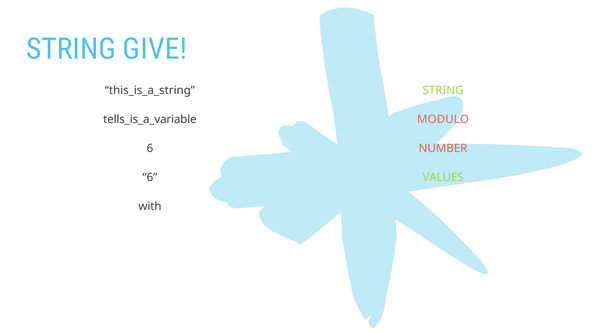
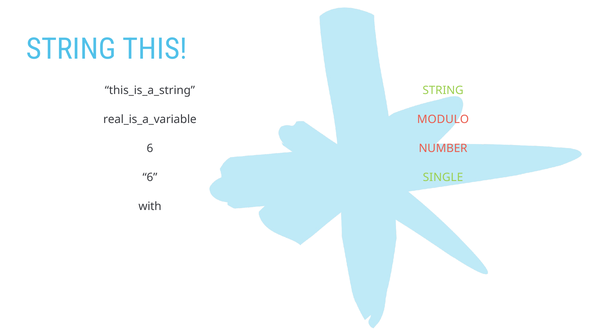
GIVE: GIVE -> THIS
tells_is_a_variable: tells_is_a_variable -> real_is_a_variable
VALUES: VALUES -> SINGLE
